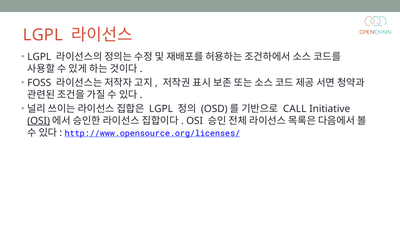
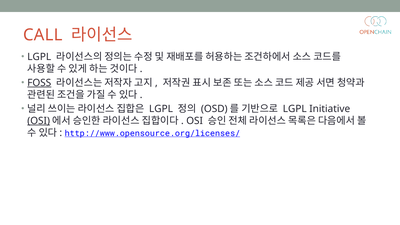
LGPL at (43, 35): LGPL -> CALL
FOSS underline: none -> present
CALL at (295, 109): CALL -> LGPL
